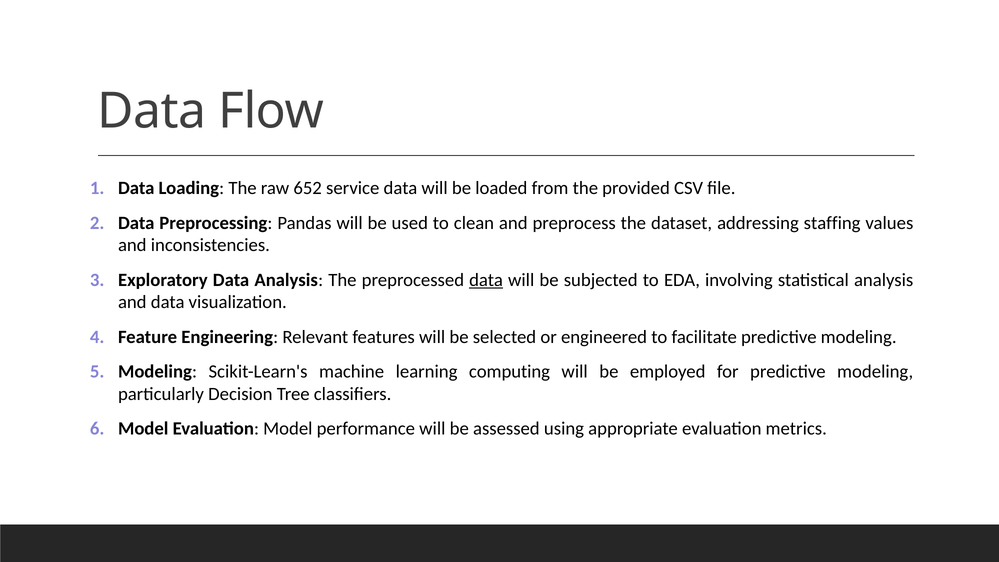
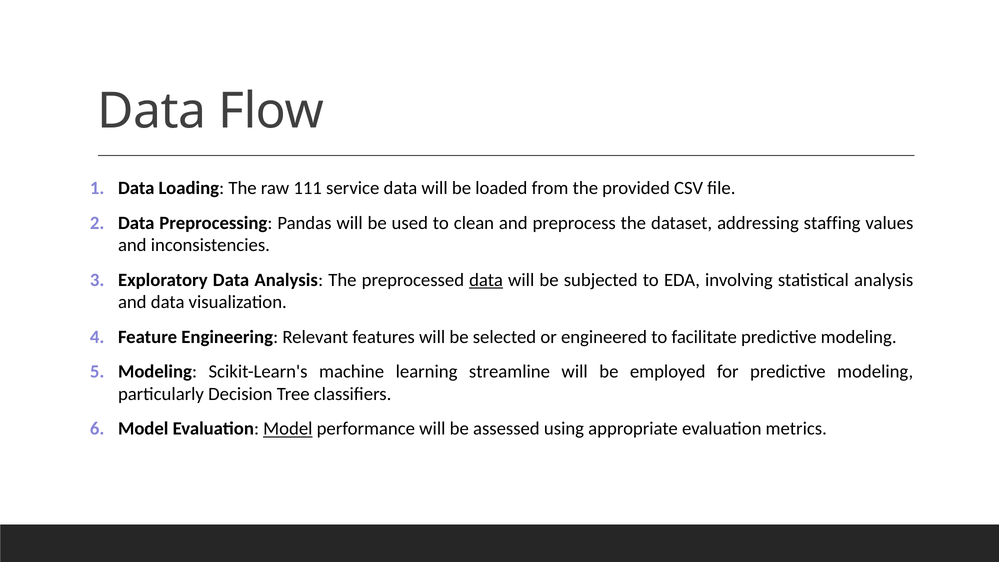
652: 652 -> 111
computing: computing -> streamline
Model at (288, 429) underline: none -> present
